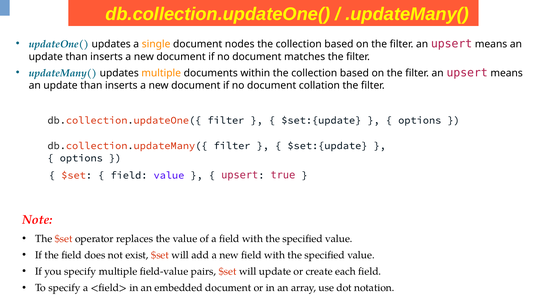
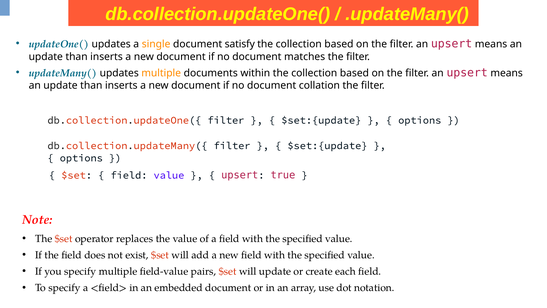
nodes: nodes -> satisfy
